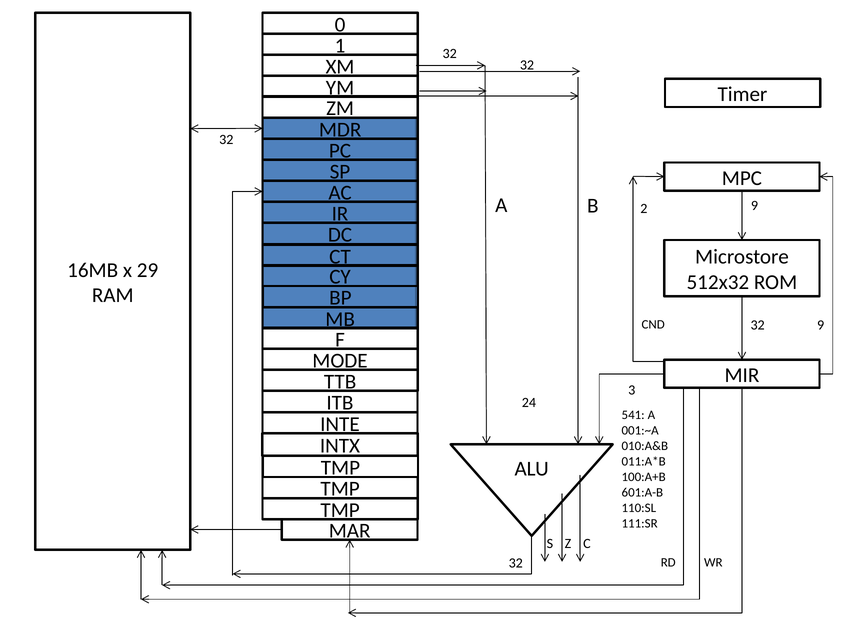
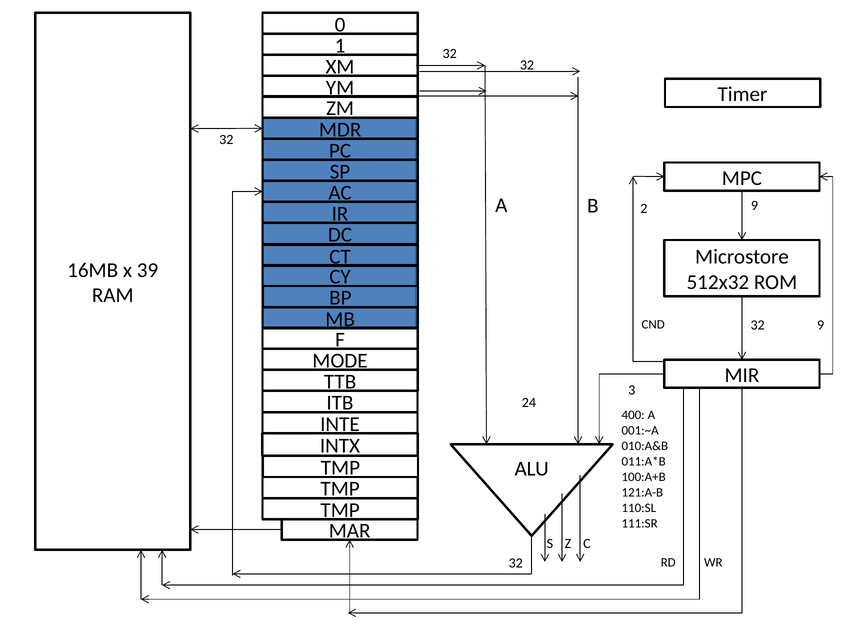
29: 29 -> 39
541: 541 -> 400
601:A-B: 601:A-B -> 121:A-B
